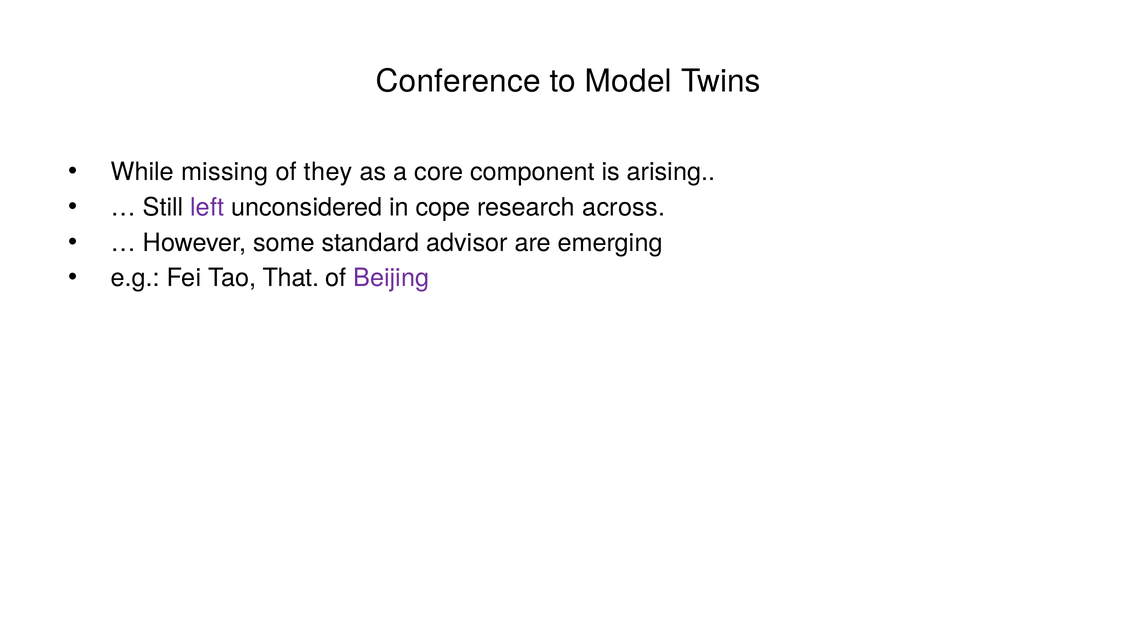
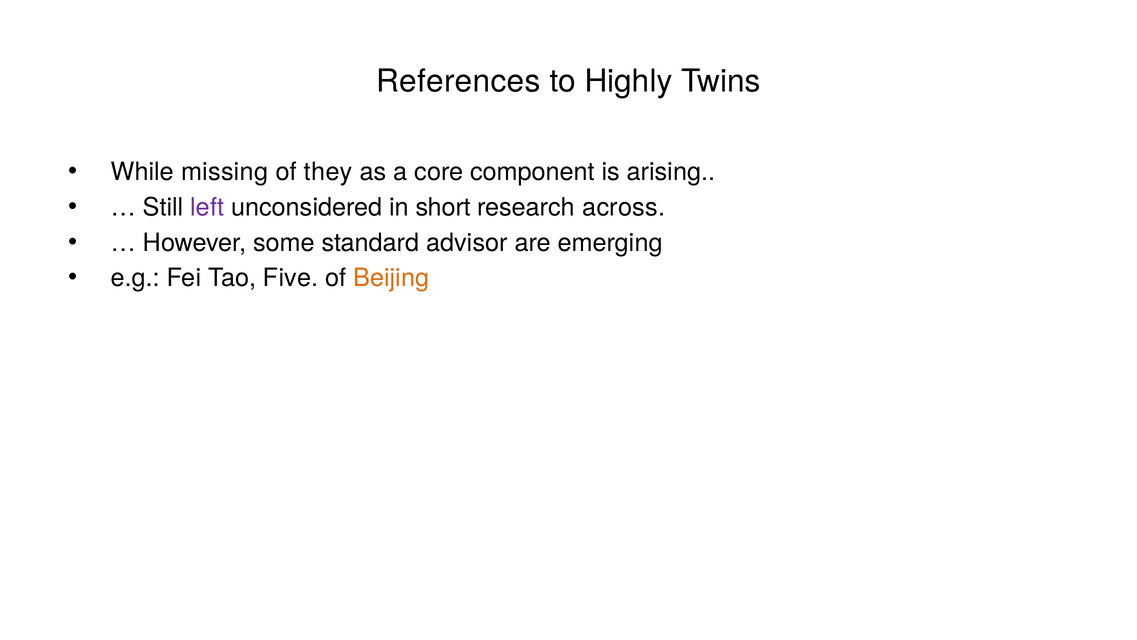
Conference: Conference -> References
Model: Model -> Highly
cope: cope -> short
That: That -> Five
Beijing colour: purple -> orange
